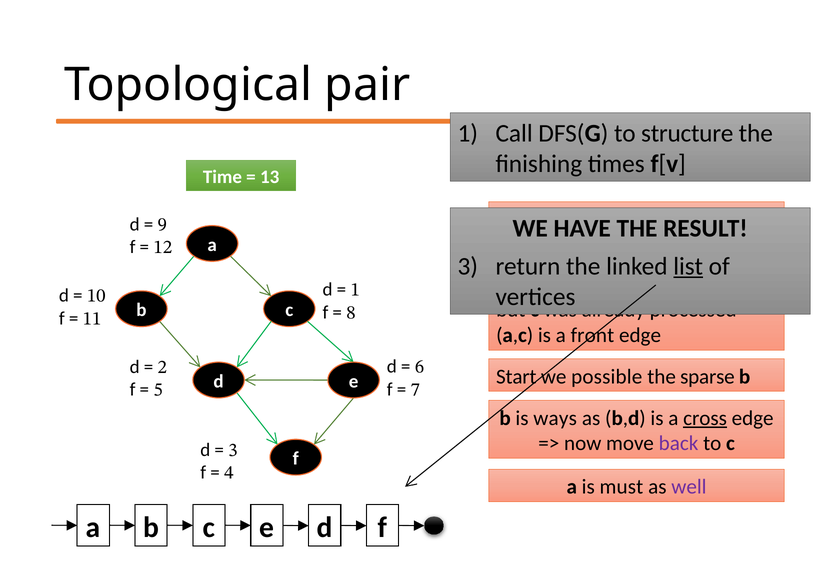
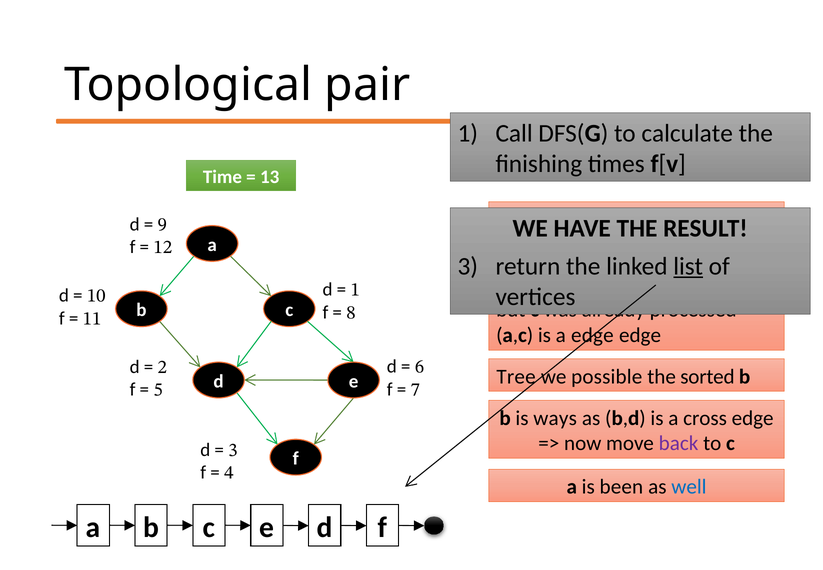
structure: structure -> calculate
a front: front -> edge
Start: Start -> Tree
sparse: sparse -> sorted
cross underline: present -> none
must: must -> been
well colour: purple -> blue
